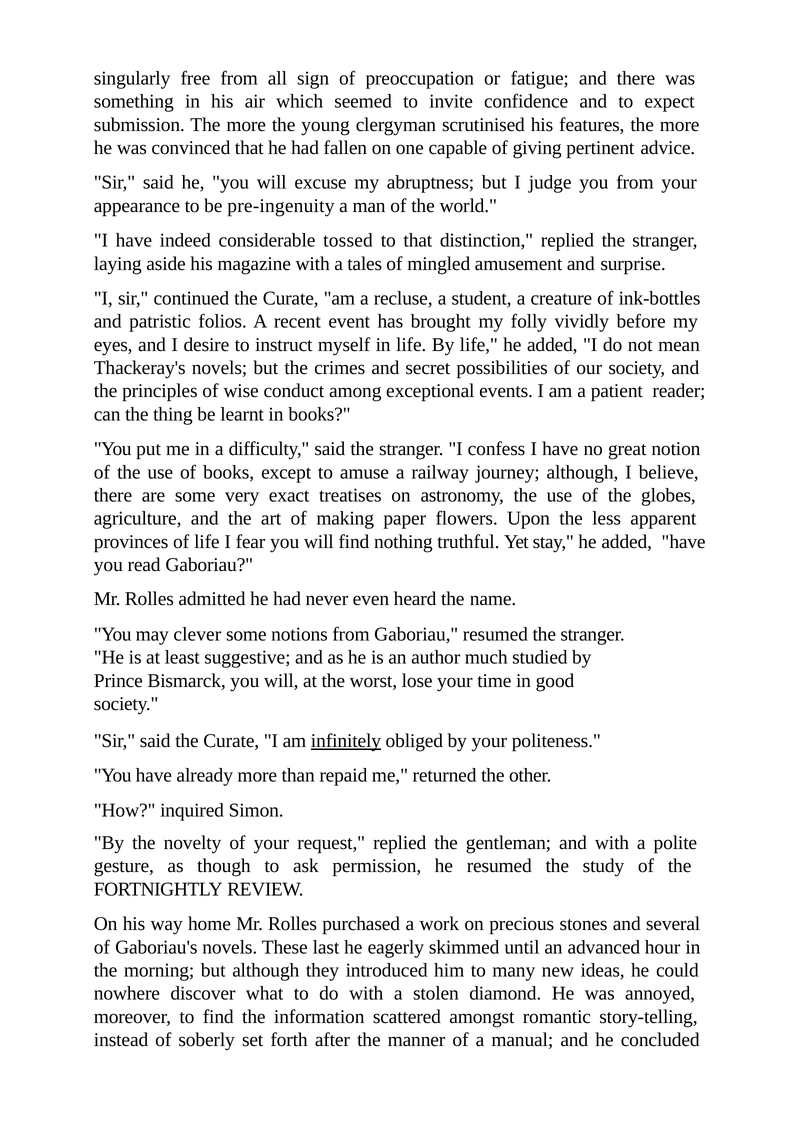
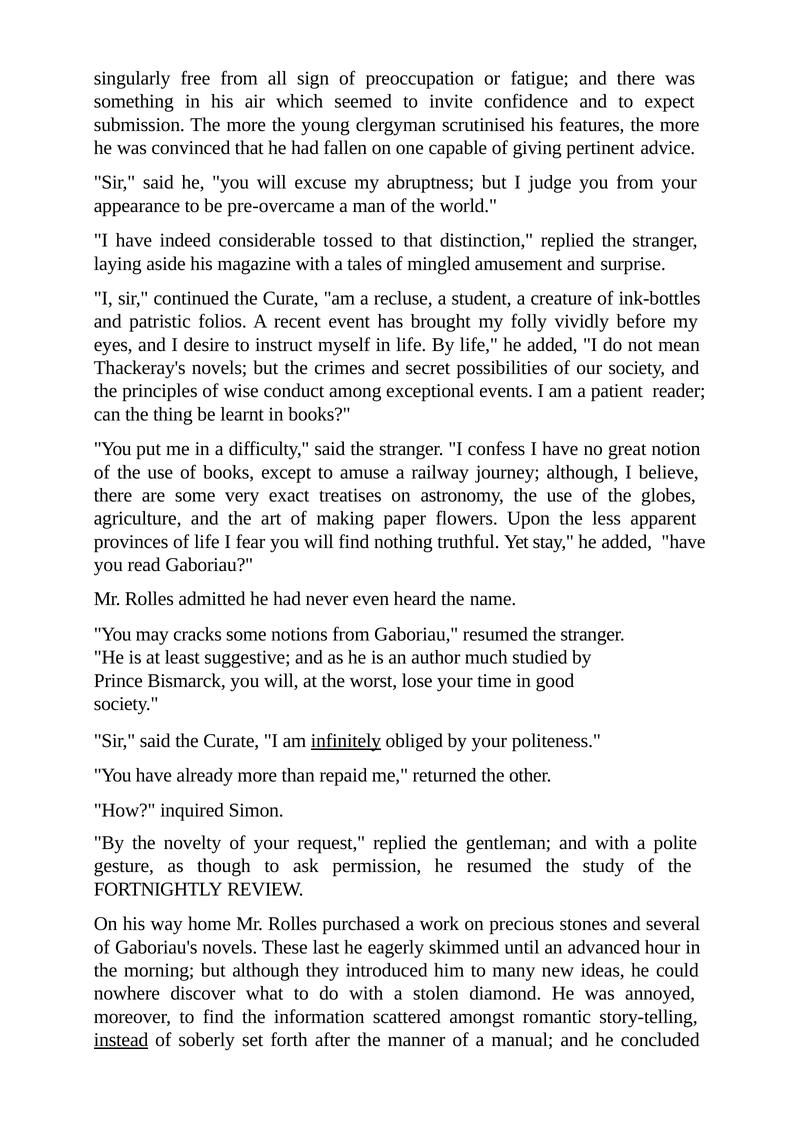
pre-ingenuity: pre-ingenuity -> pre-overcame
clever: clever -> cracks
instead underline: none -> present
